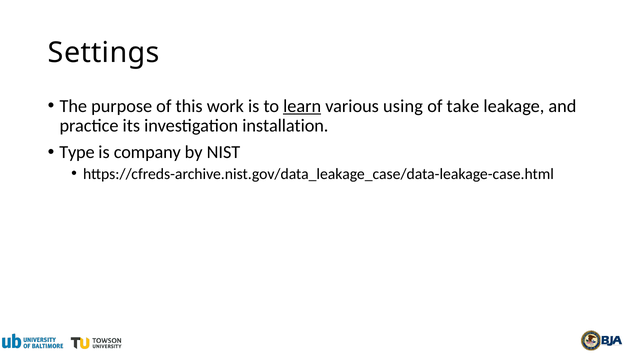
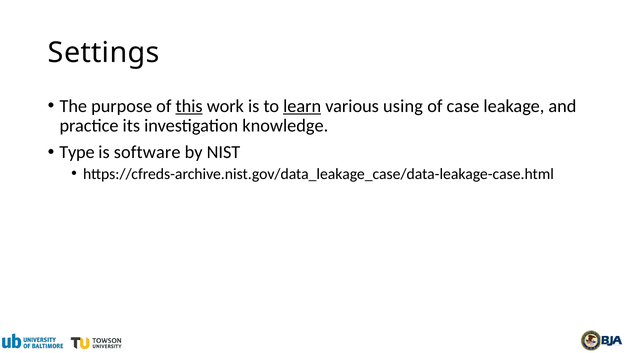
this underline: none -> present
take: take -> case
installation: installation -> knowledge
company: company -> software
